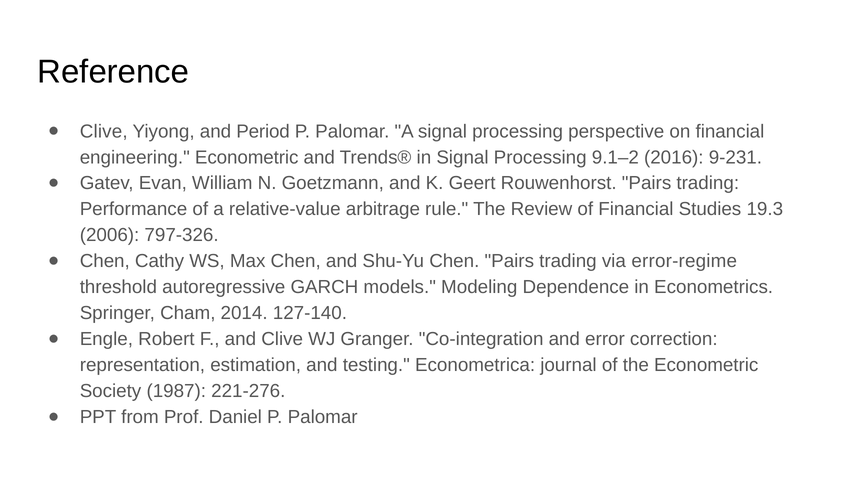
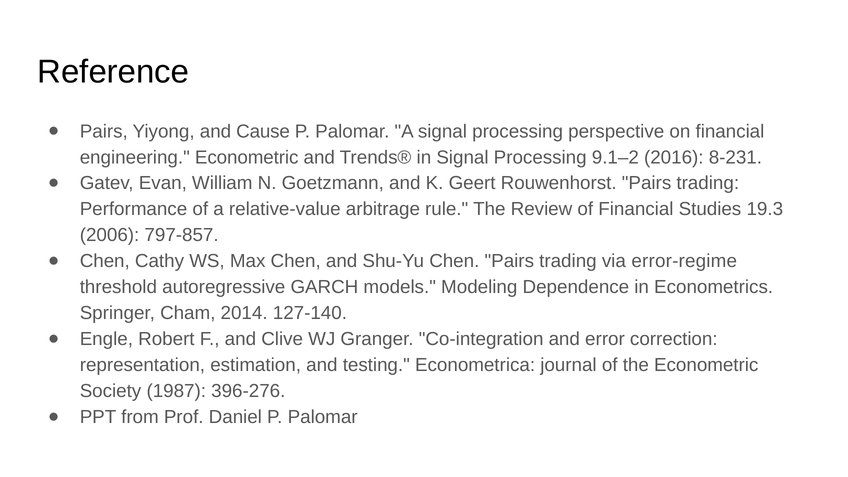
Clive at (104, 131): Clive -> Pairs
Period: Period -> Cause
9-231: 9-231 -> 8-231
797-326: 797-326 -> 797-857
221-276: 221-276 -> 396-276
